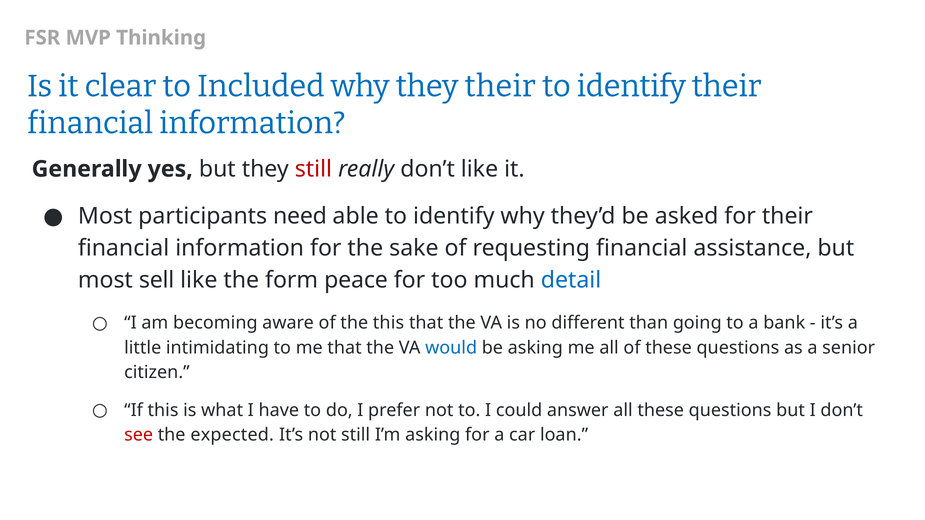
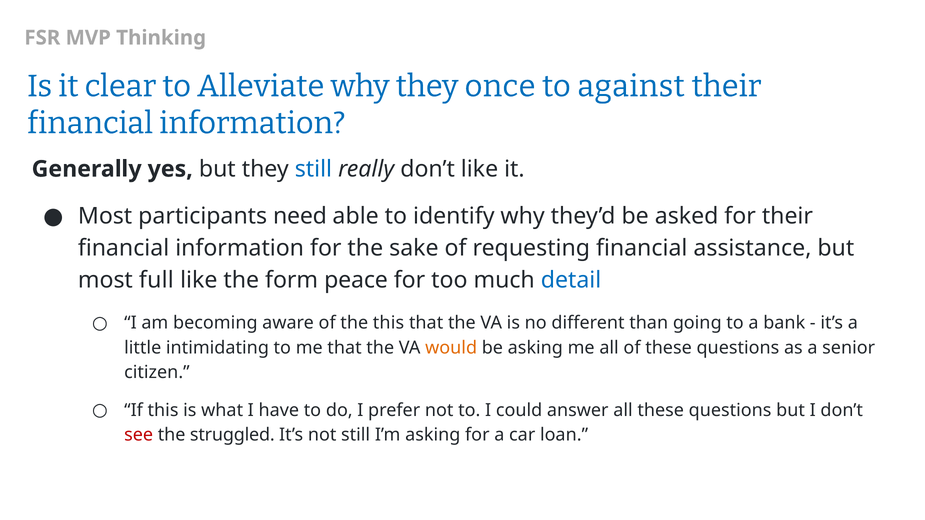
Included: Included -> Alleviate
they their: their -> once
identify at (631, 86): identify -> against
still at (313, 169) colour: red -> blue
sell: sell -> full
would colour: blue -> orange
expected: expected -> struggled
